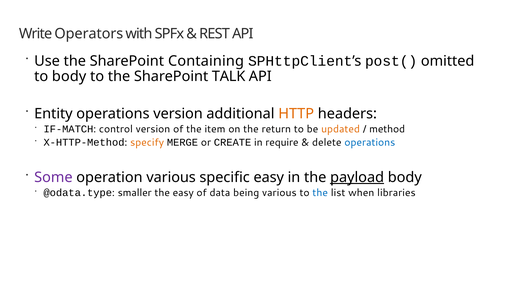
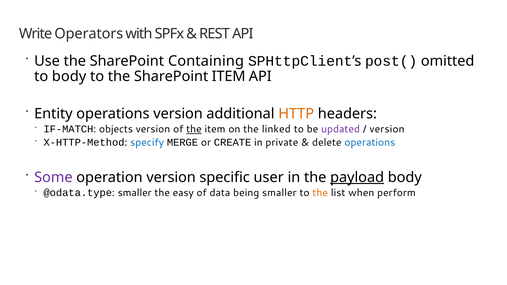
SharePoint TALK: TALK -> ITEM
control: control -> objects
the at (194, 129) underline: none -> present
return: return -> linked
updated colour: orange -> purple
method at (387, 129): method -> version
specify colour: orange -> blue
require: require -> private
operation various: various -> version
specific easy: easy -> user
being various: various -> smaller
the at (320, 193) colour: blue -> orange
libraries: libraries -> perform
